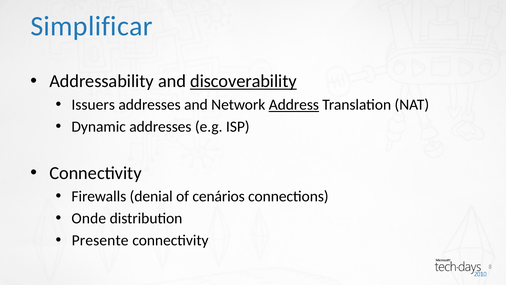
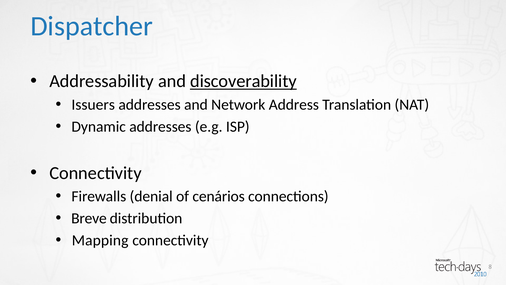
Simplificar: Simplificar -> Dispatcher
Address underline: present -> none
Onde: Onde -> Breve
Presente: Presente -> Mapping
